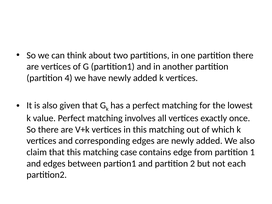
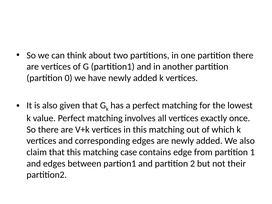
4: 4 -> 0
each: each -> their
